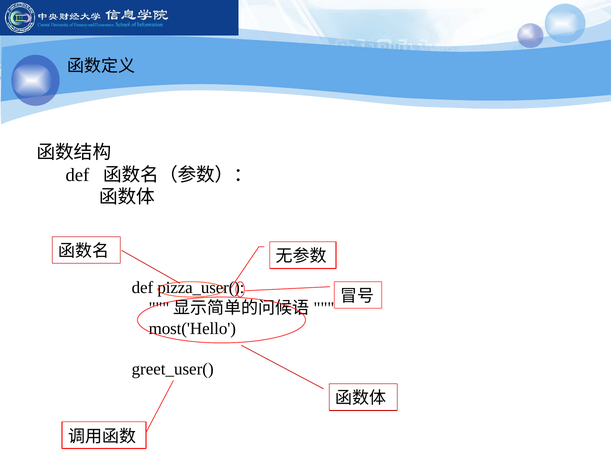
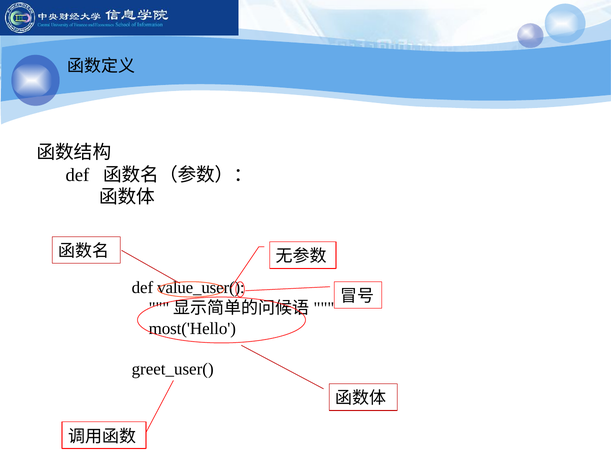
pizza_user(: pizza_user( -> value_user(
